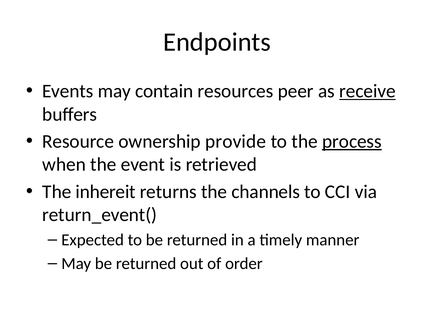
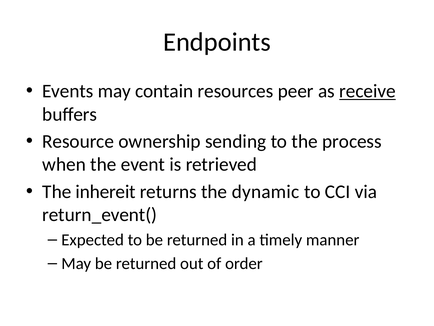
provide: provide -> sending
process underline: present -> none
channels: channels -> dynamic
